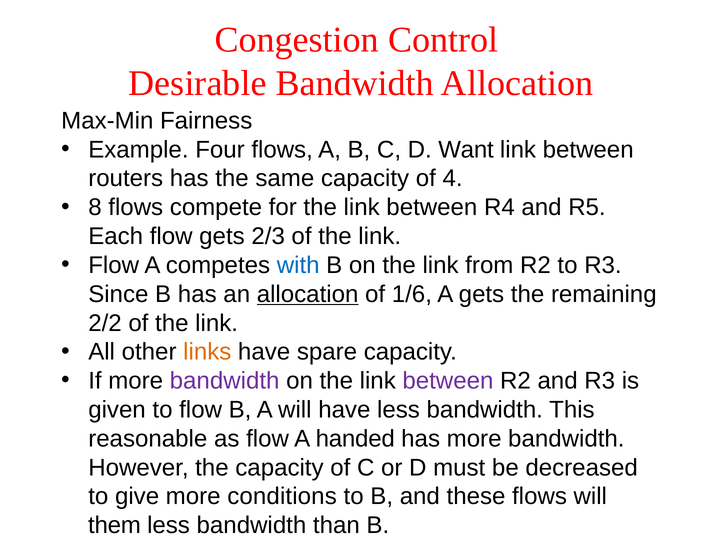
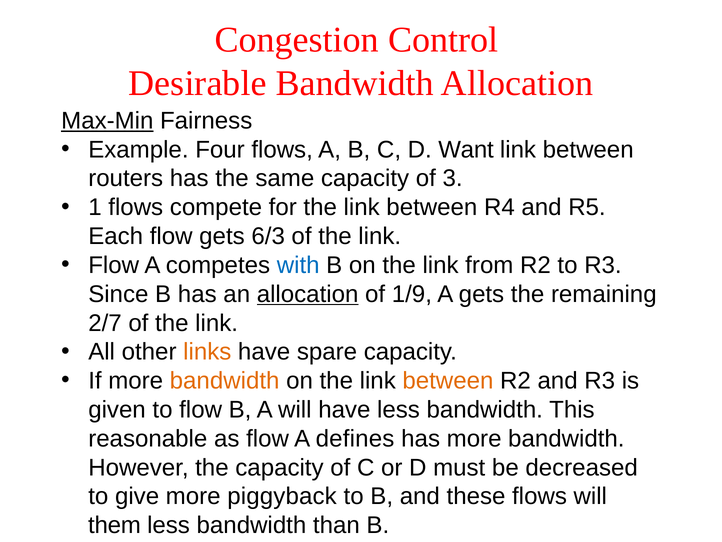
Max-Min underline: none -> present
4: 4 -> 3
8: 8 -> 1
2/3: 2/3 -> 6/3
1/6: 1/6 -> 1/9
2/2: 2/2 -> 2/7
bandwidth at (225, 381) colour: purple -> orange
between at (448, 381) colour: purple -> orange
handed: handed -> defines
conditions: conditions -> piggyback
